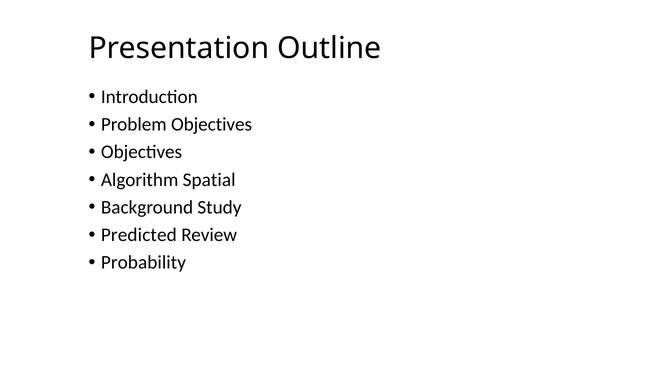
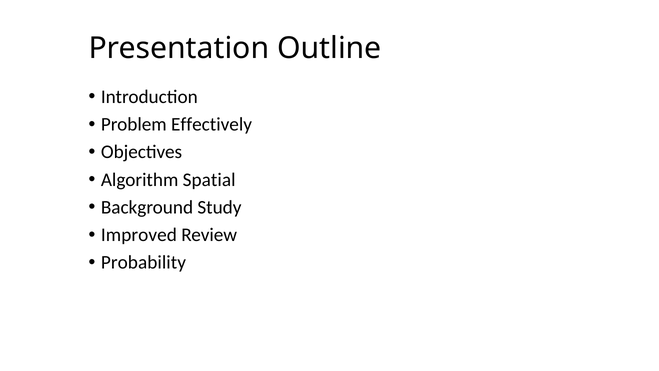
Problem Objectives: Objectives -> Effectively
Predicted: Predicted -> Improved
